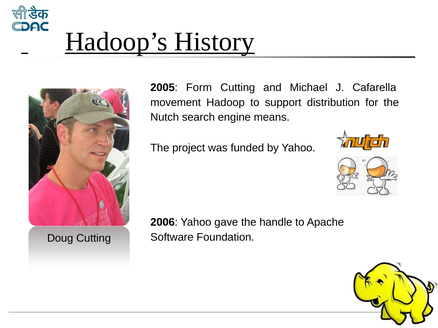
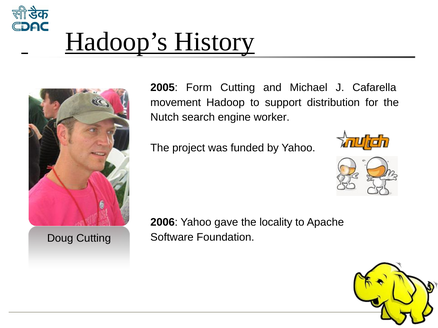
means: means -> worker
handle: handle -> locality
